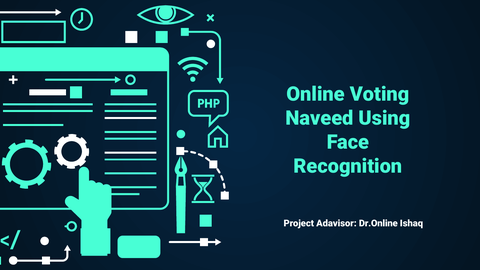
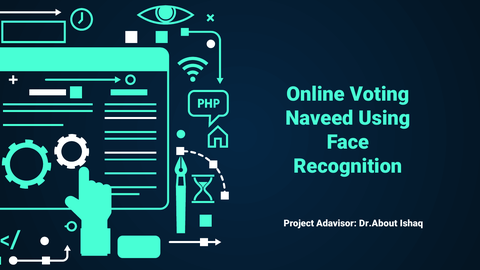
Dr.Online: Dr.Online -> Dr.About
